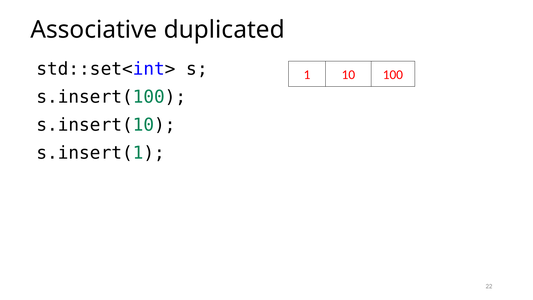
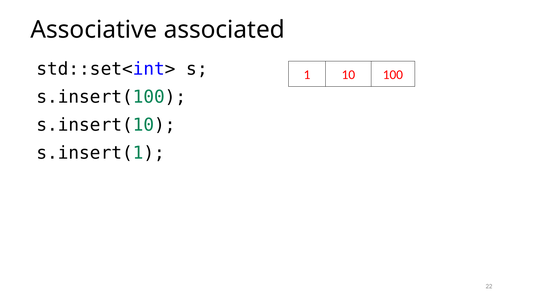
duplicated: duplicated -> associated
